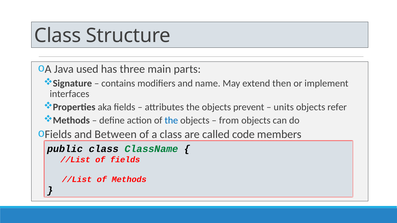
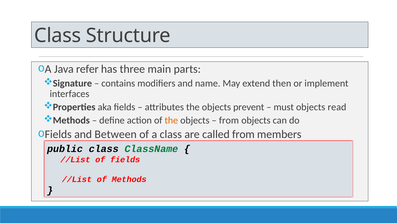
used: used -> refer
units: units -> must
refer: refer -> read
the at (171, 120) colour: blue -> orange
called code: code -> from
